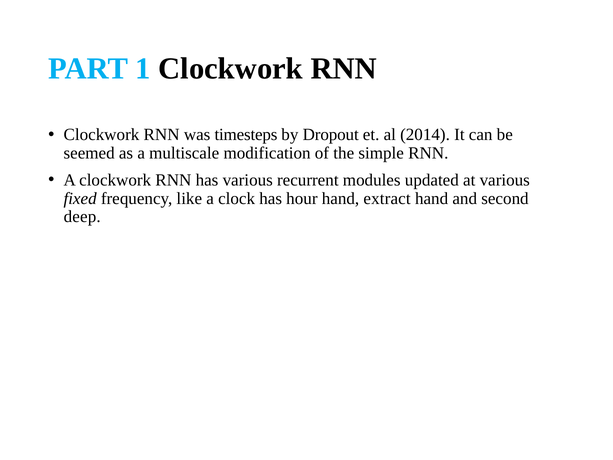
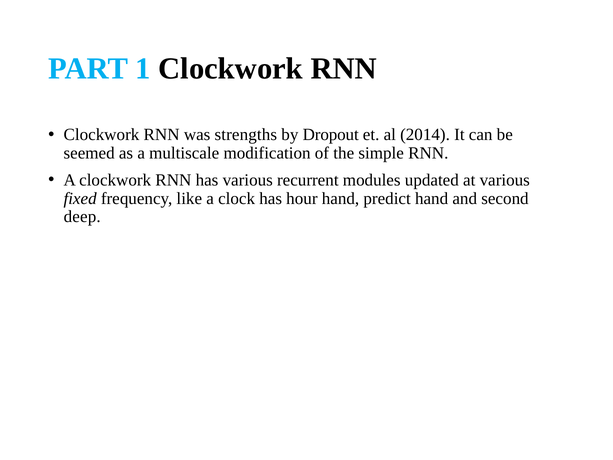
timesteps: timesteps -> strengths
extract: extract -> predict
